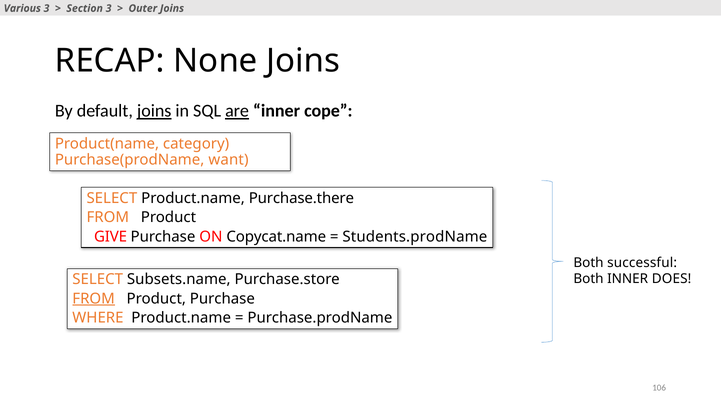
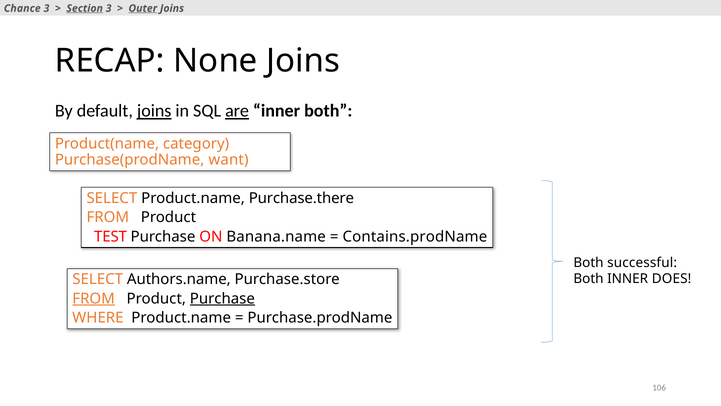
Various: Various -> Chance
Section underline: none -> present
Outer underline: none -> present
inner cope: cope -> both
GIVE: GIVE -> TEST
Copycat.name: Copycat.name -> Banana.name
Students.prodName: Students.prodName -> Contains.prodName
Subsets.name: Subsets.name -> Authors.name
Purchase at (222, 298) underline: none -> present
